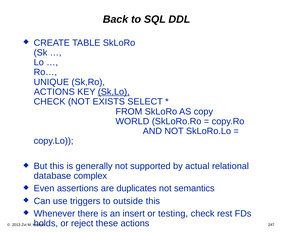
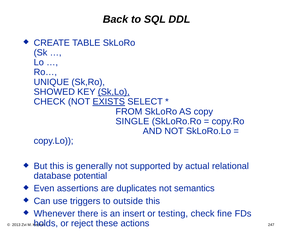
ACTIONS at (54, 92): ACTIONS -> SHOWED
EXISTS underline: none -> present
WORLD: WORLD -> SINGLE
complex: complex -> potential
rest: rest -> fine
